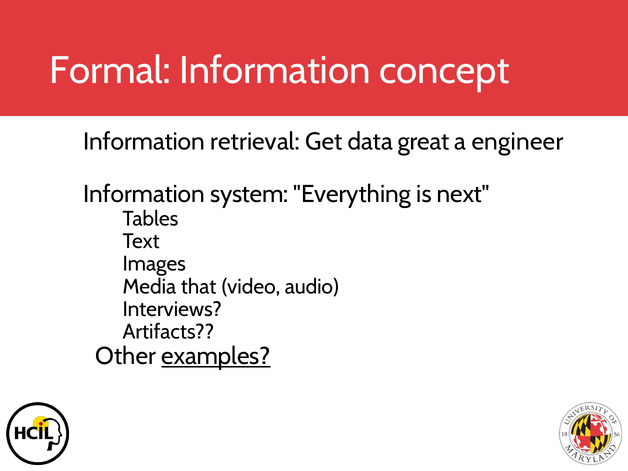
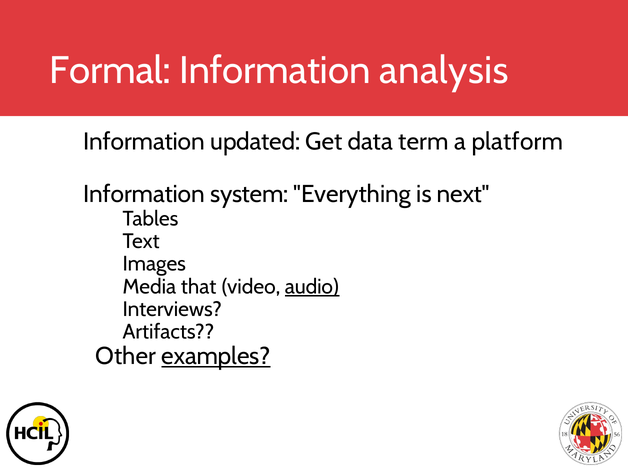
concept: concept -> analysis
retrieval: retrieval -> updated
great: great -> term
engineer: engineer -> platform
audio underline: none -> present
